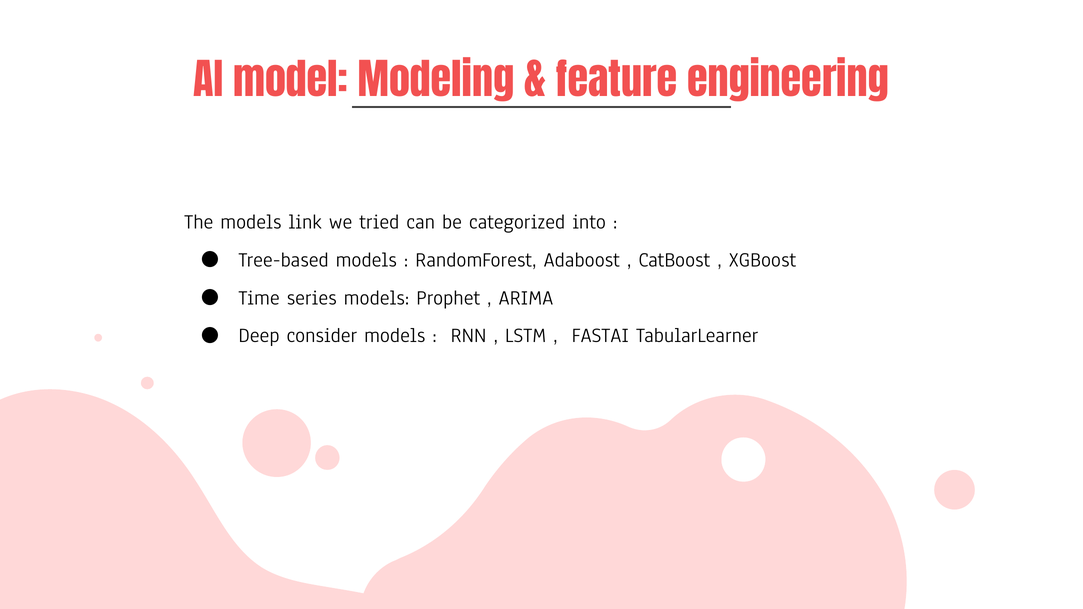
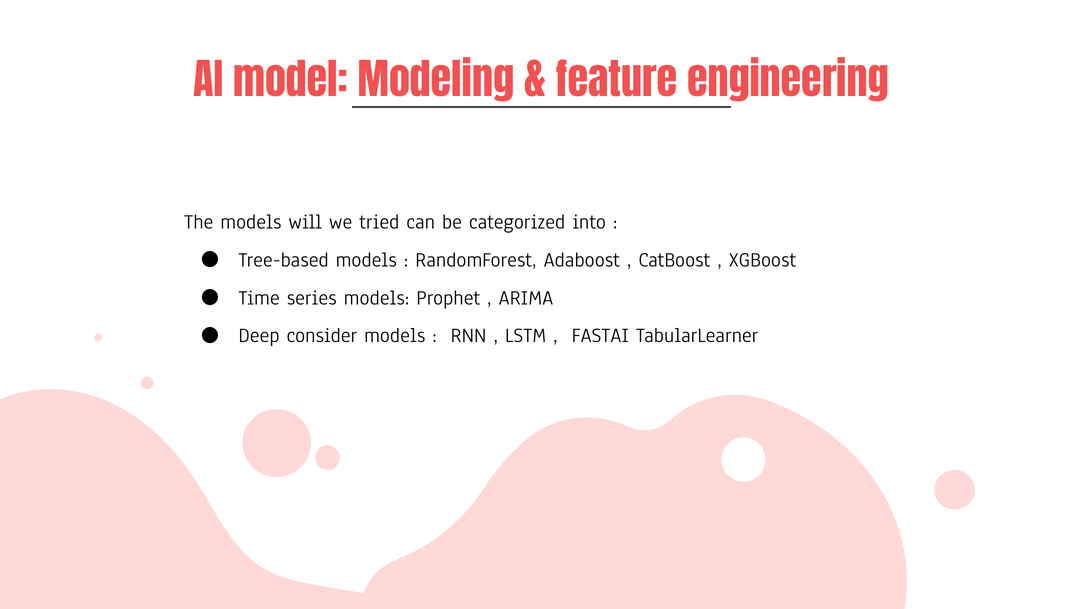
link: link -> will
